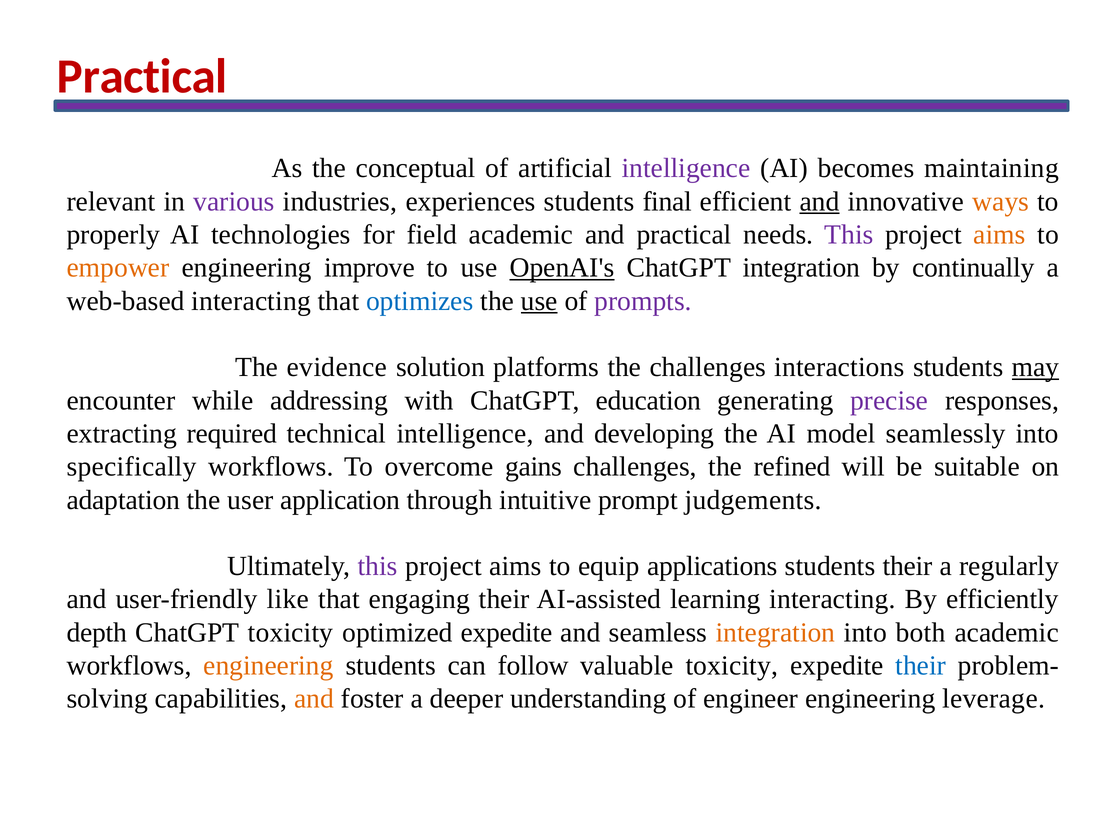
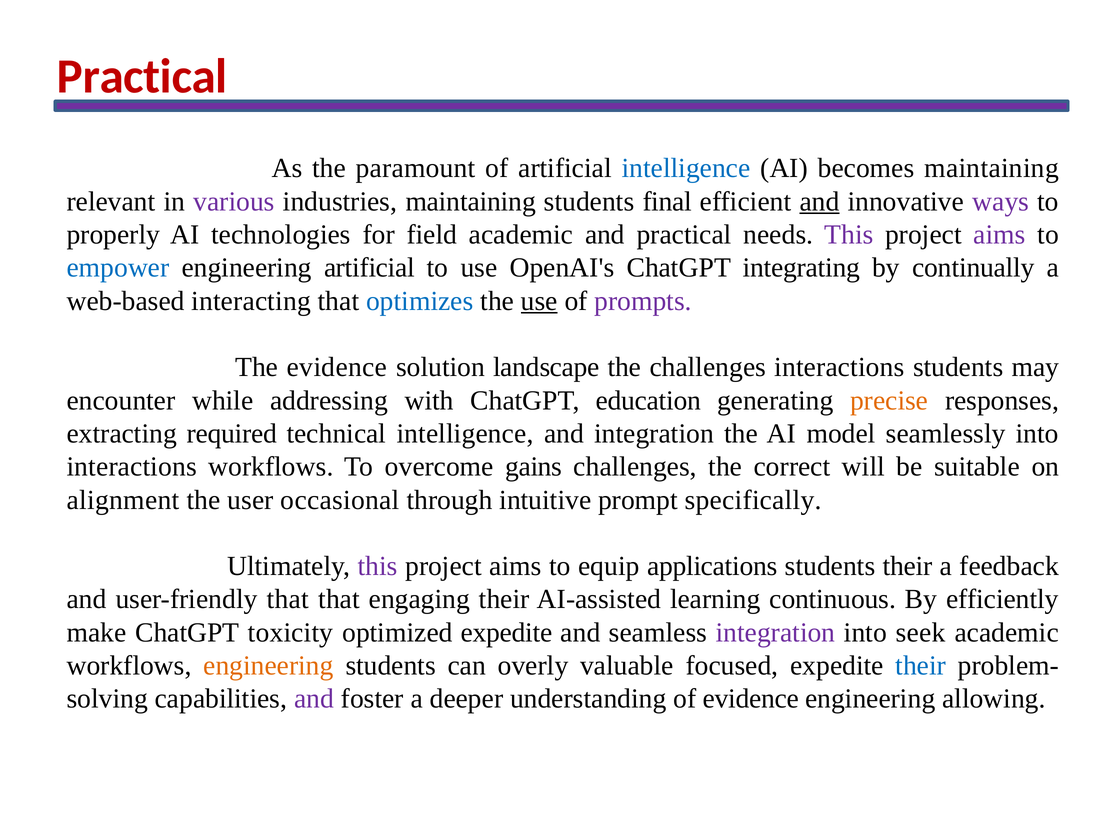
conceptual: conceptual -> paramount
intelligence at (686, 168) colour: purple -> blue
industries experiences: experiences -> maintaining
ways colour: orange -> purple
aims at (1000, 235) colour: orange -> purple
empower colour: orange -> blue
engineering improve: improve -> artificial
OpenAI's underline: present -> none
ChatGPT integration: integration -> integrating
platforms: platforms -> landscape
may underline: present -> none
precise colour: purple -> orange
and developing: developing -> integration
specifically at (132, 467): specifically -> interactions
refined: refined -> correct
adaptation: adaptation -> alignment
application: application -> occasional
judgements: judgements -> specifically
regularly: regularly -> feedback
user-friendly like: like -> that
learning interacting: interacting -> continuous
depth: depth -> make
integration at (776, 632) colour: orange -> purple
both: both -> seek
follow: follow -> overly
valuable toxicity: toxicity -> focused
and at (314, 699) colour: orange -> purple
of engineer: engineer -> evidence
leverage: leverage -> allowing
